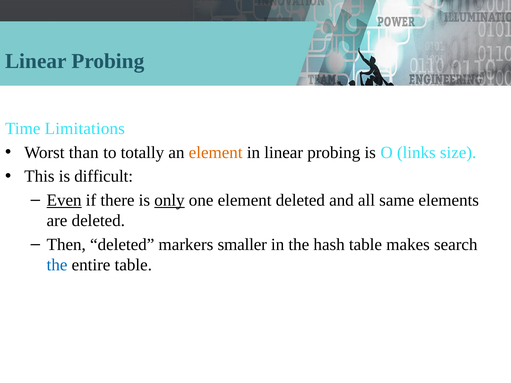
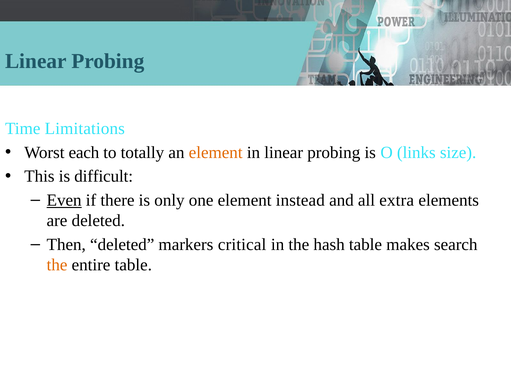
than: than -> each
only underline: present -> none
element deleted: deleted -> instead
same: same -> extra
smaller: smaller -> critical
the at (57, 265) colour: blue -> orange
